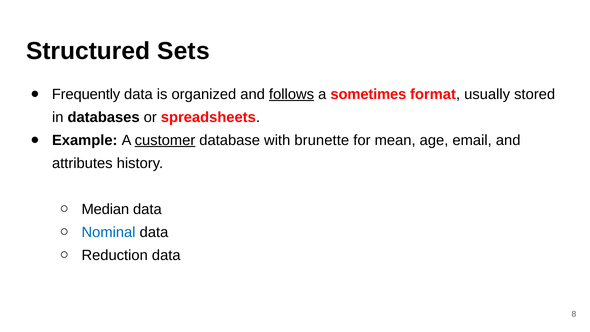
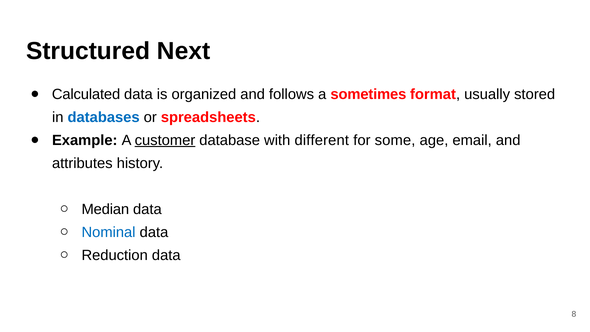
Sets: Sets -> Next
Frequently: Frequently -> Calculated
follows underline: present -> none
databases colour: black -> blue
brunette: brunette -> different
mean: mean -> some
